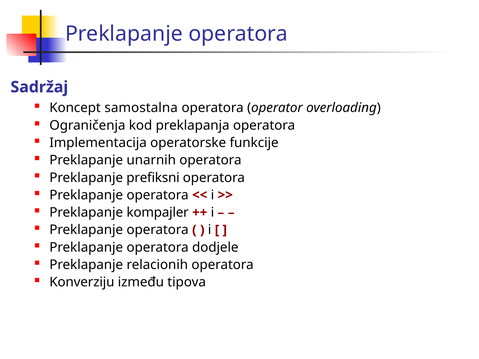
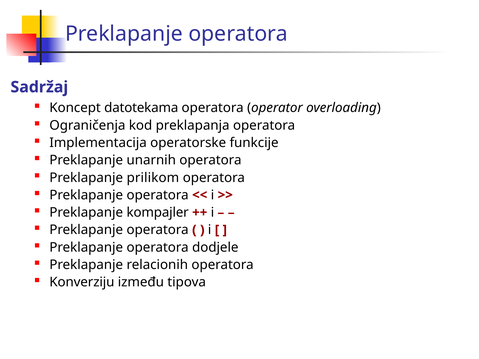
samostalna: samostalna -> datotekama
prefiksni: prefiksni -> prilikom
